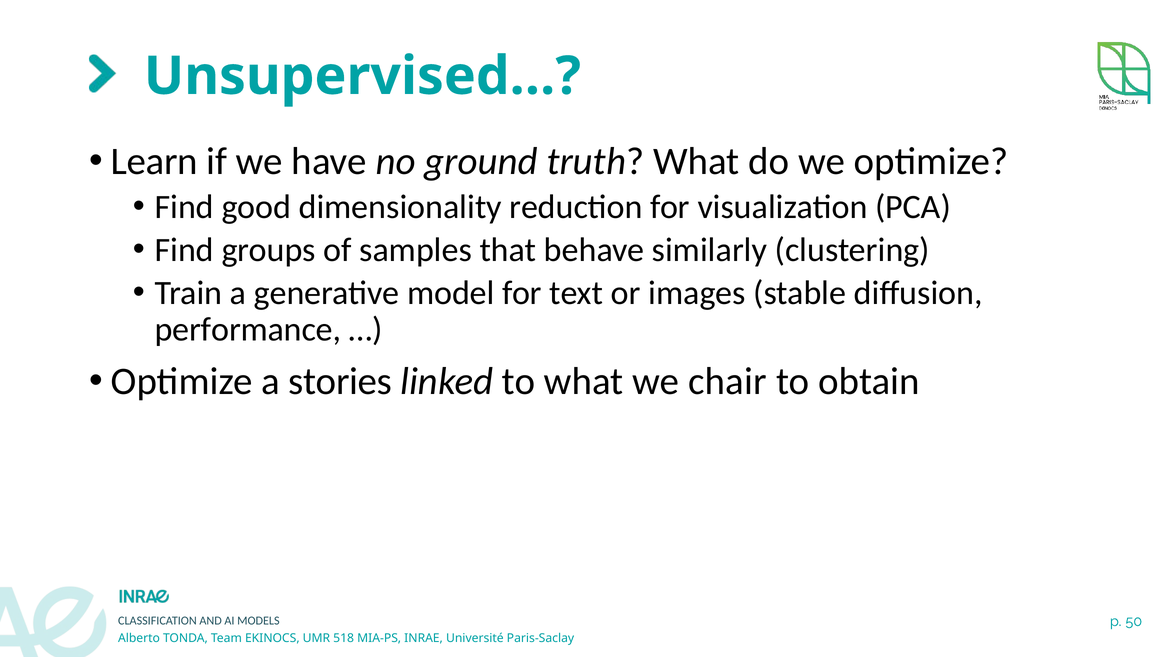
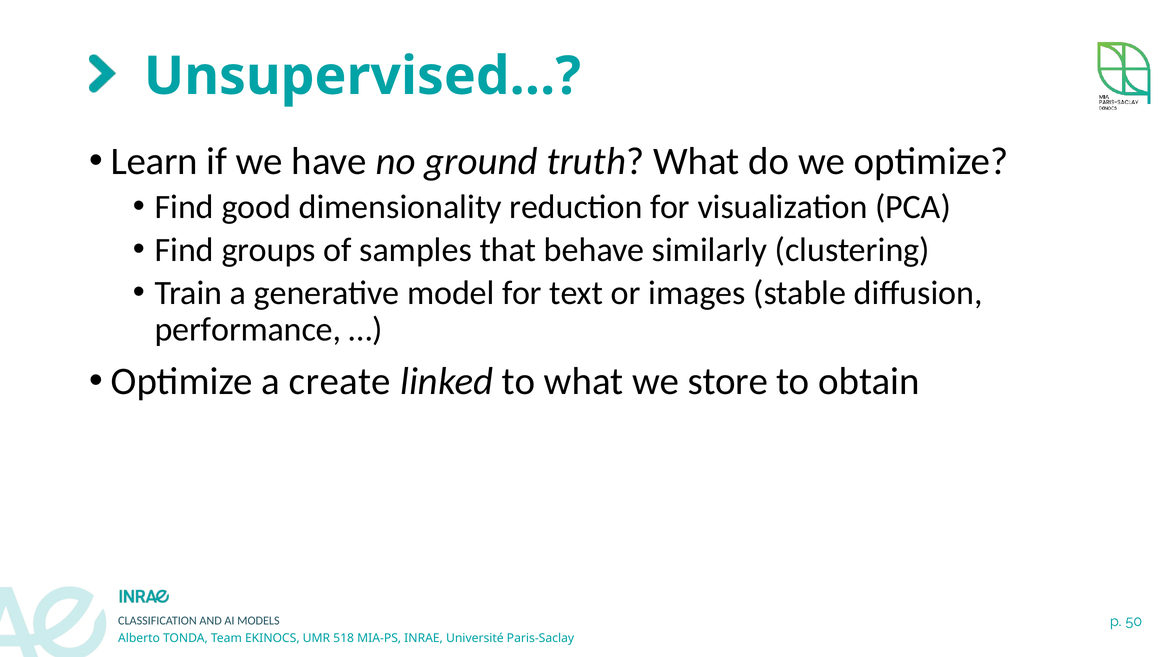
stories: stories -> create
chair: chair -> store
